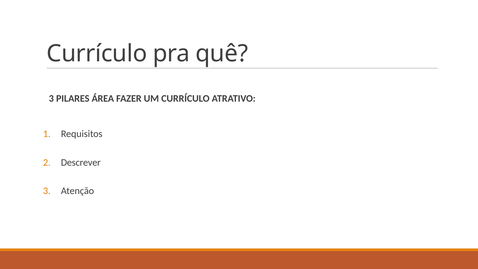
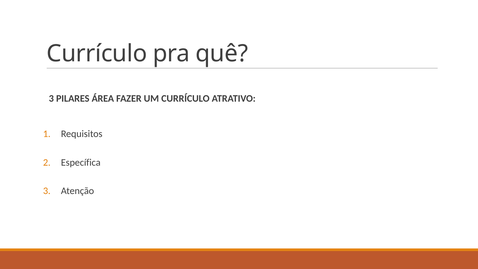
Descrever: Descrever -> Específica
